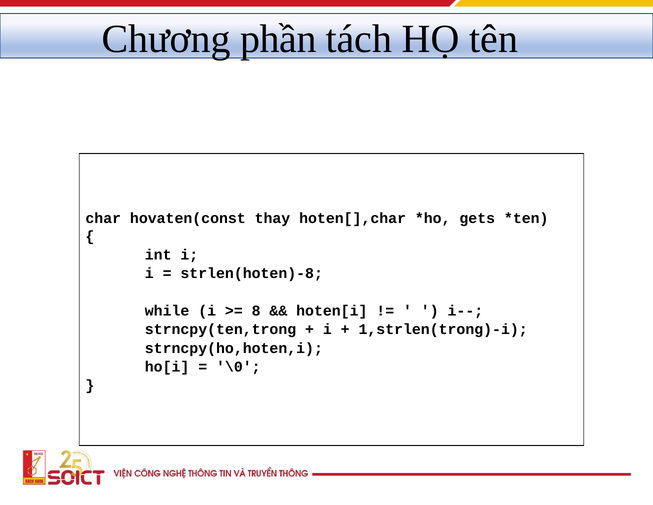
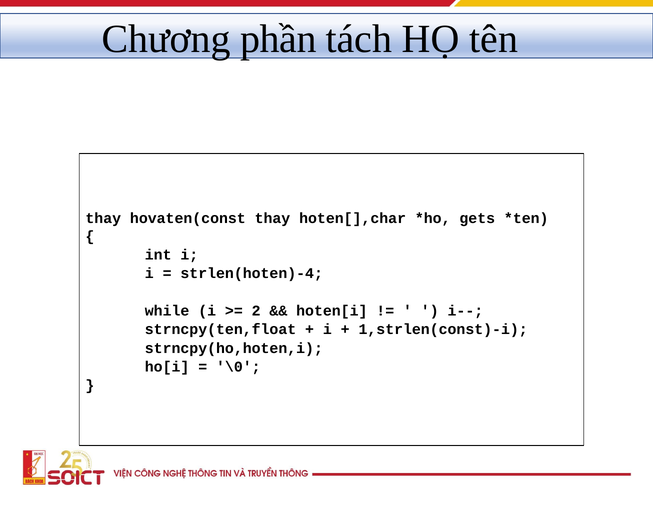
char at (103, 218): char -> thay
strlen(hoten)-8: strlen(hoten)-8 -> strlen(hoten)-4
8: 8 -> 2
strncpy(ten,trong: strncpy(ten,trong -> strncpy(ten,float
1,strlen(trong)-i: 1,strlen(trong)-i -> 1,strlen(const)-i
